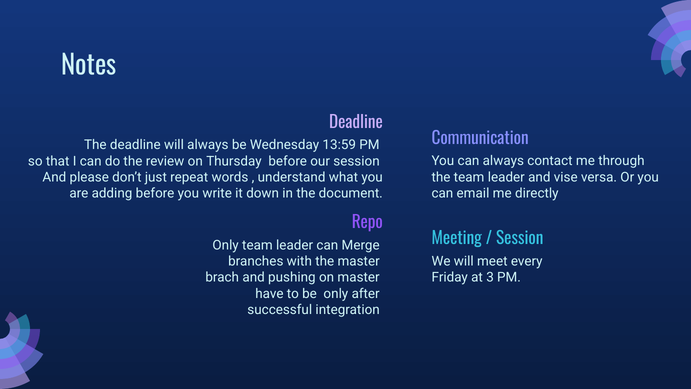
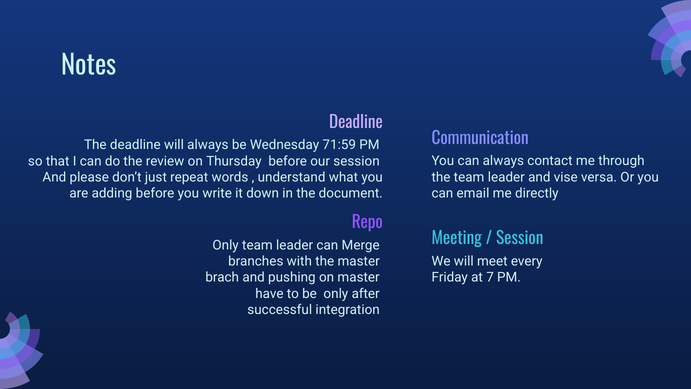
13:59: 13:59 -> 71:59
3: 3 -> 7
